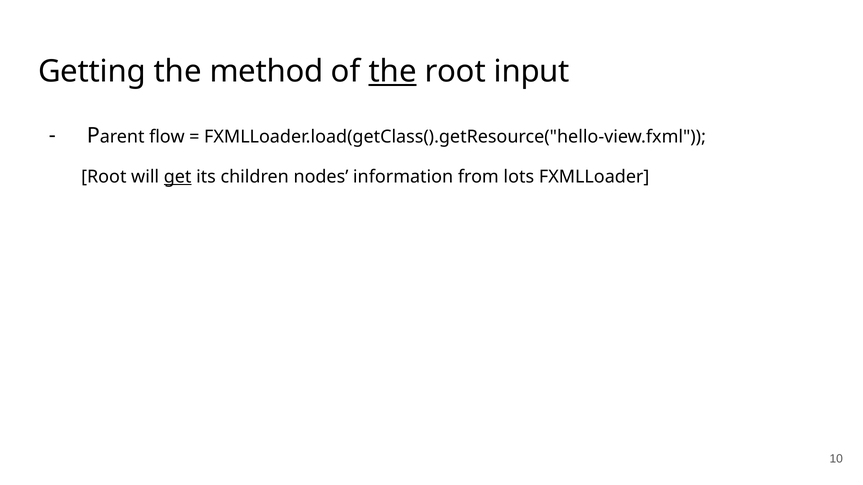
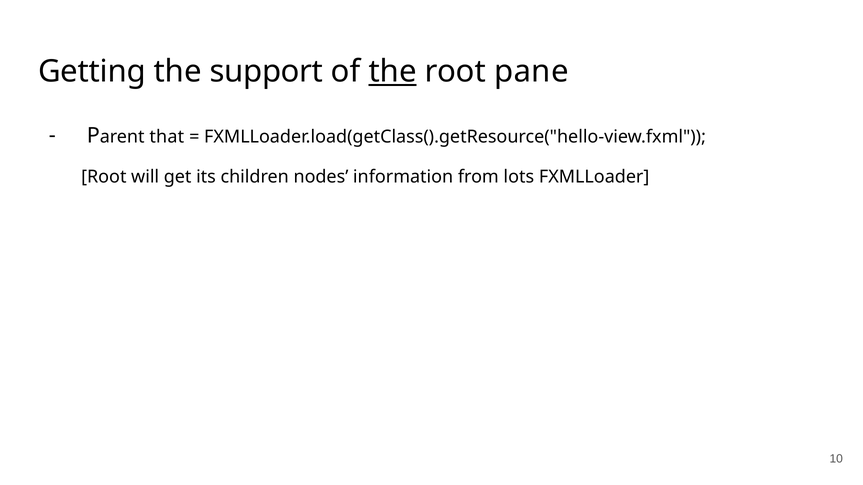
method: method -> support
input: input -> pane
flow: flow -> that
get underline: present -> none
